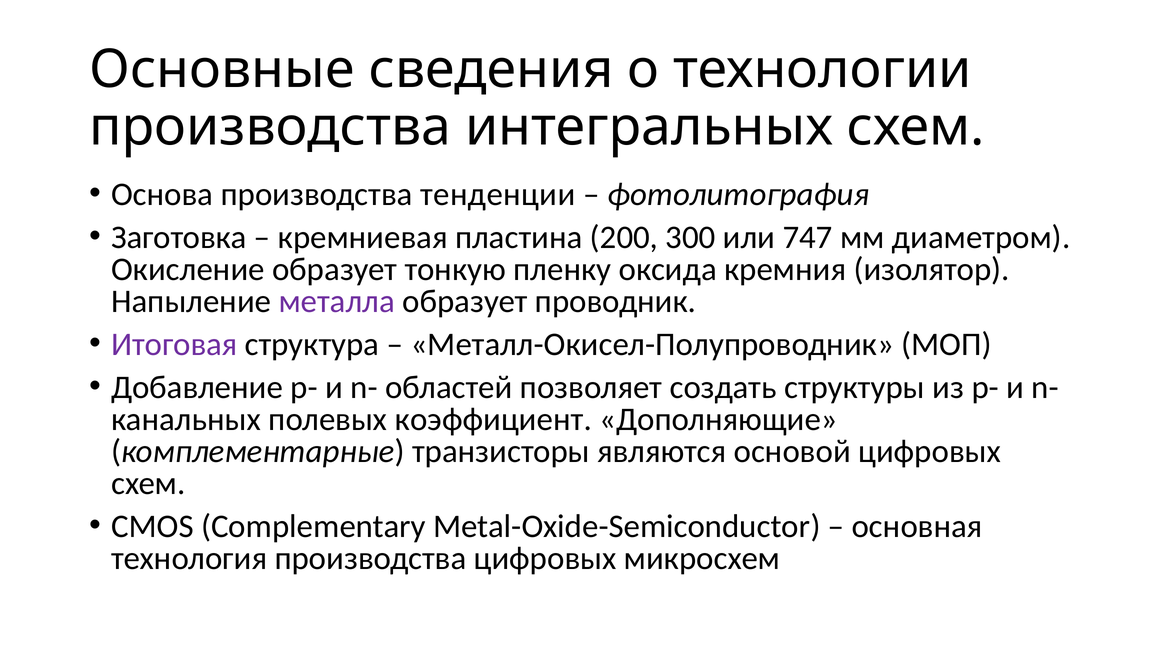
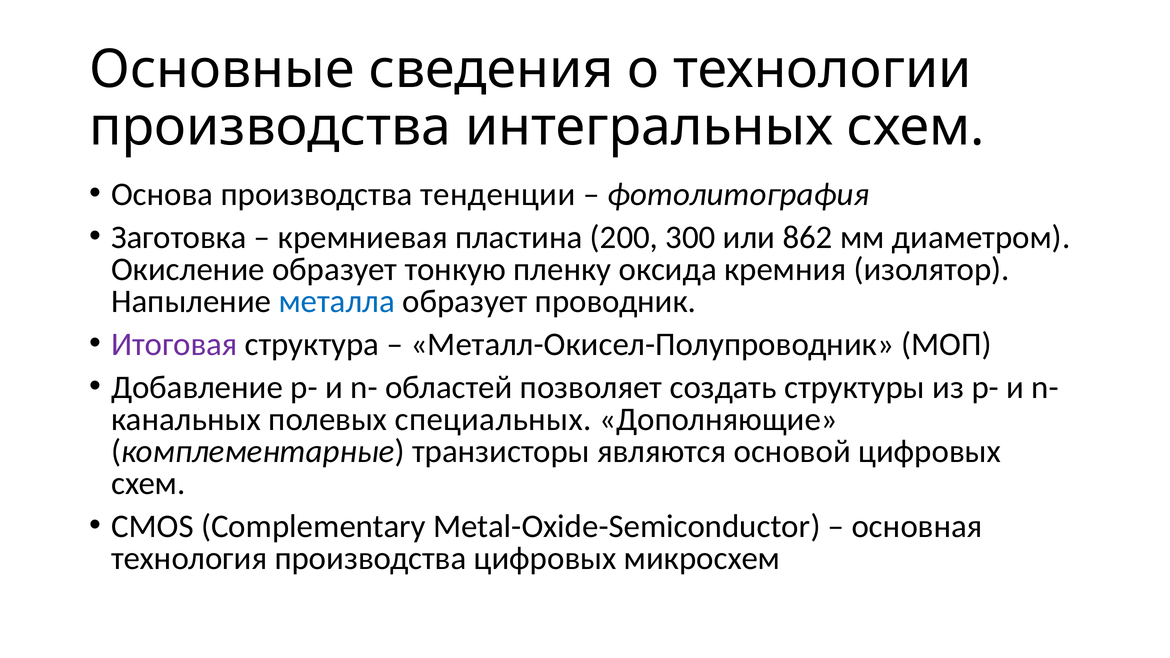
747: 747 -> 862
металла colour: purple -> blue
коэффициент: коэффициент -> специальных
